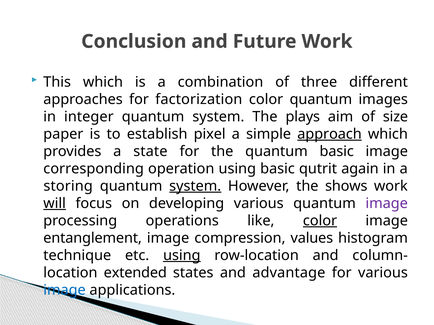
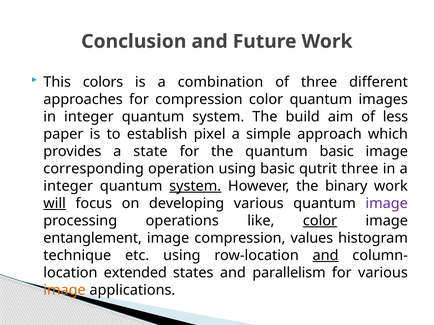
This which: which -> colors
for factorization: factorization -> compression
plays: plays -> build
size: size -> less
approach underline: present -> none
qutrit again: again -> three
storing at (68, 186): storing -> integer
shows: shows -> binary
using at (182, 256) underline: present -> none
and at (326, 256) underline: none -> present
advantage: advantage -> parallelism
image at (65, 290) colour: blue -> orange
